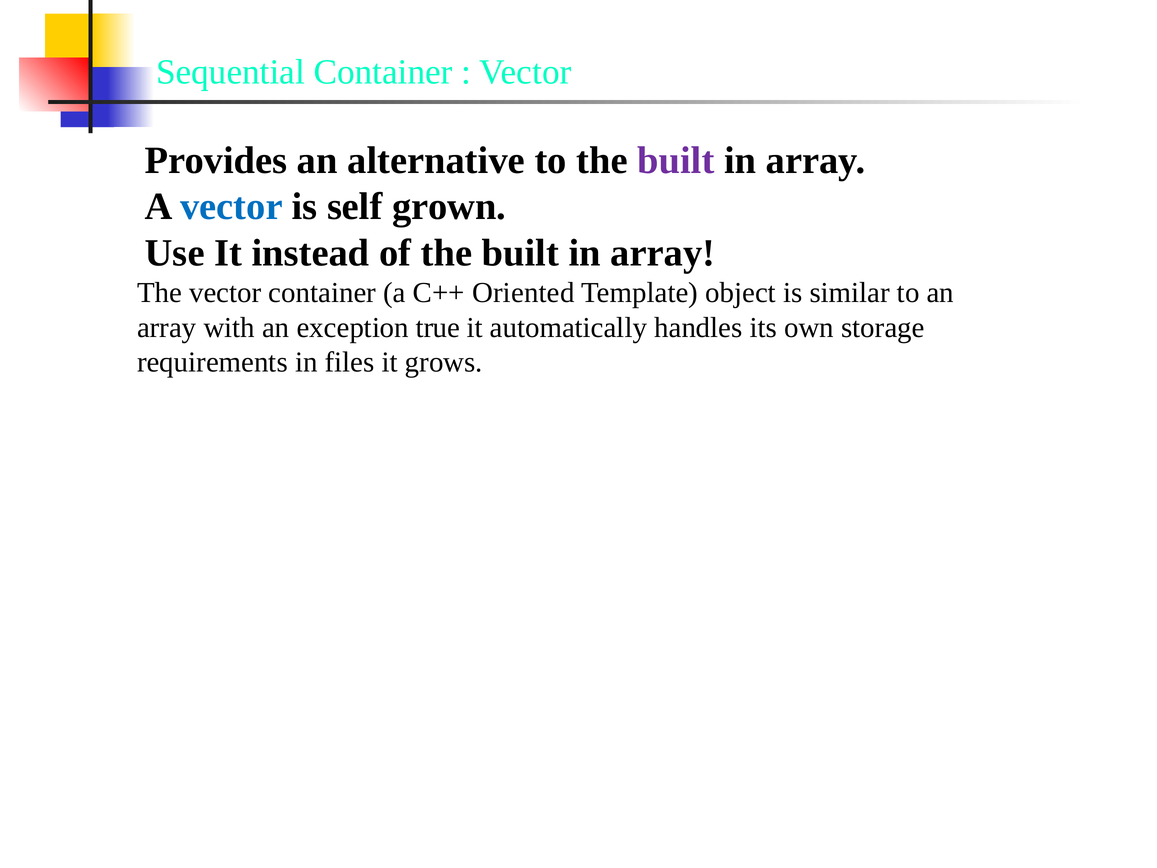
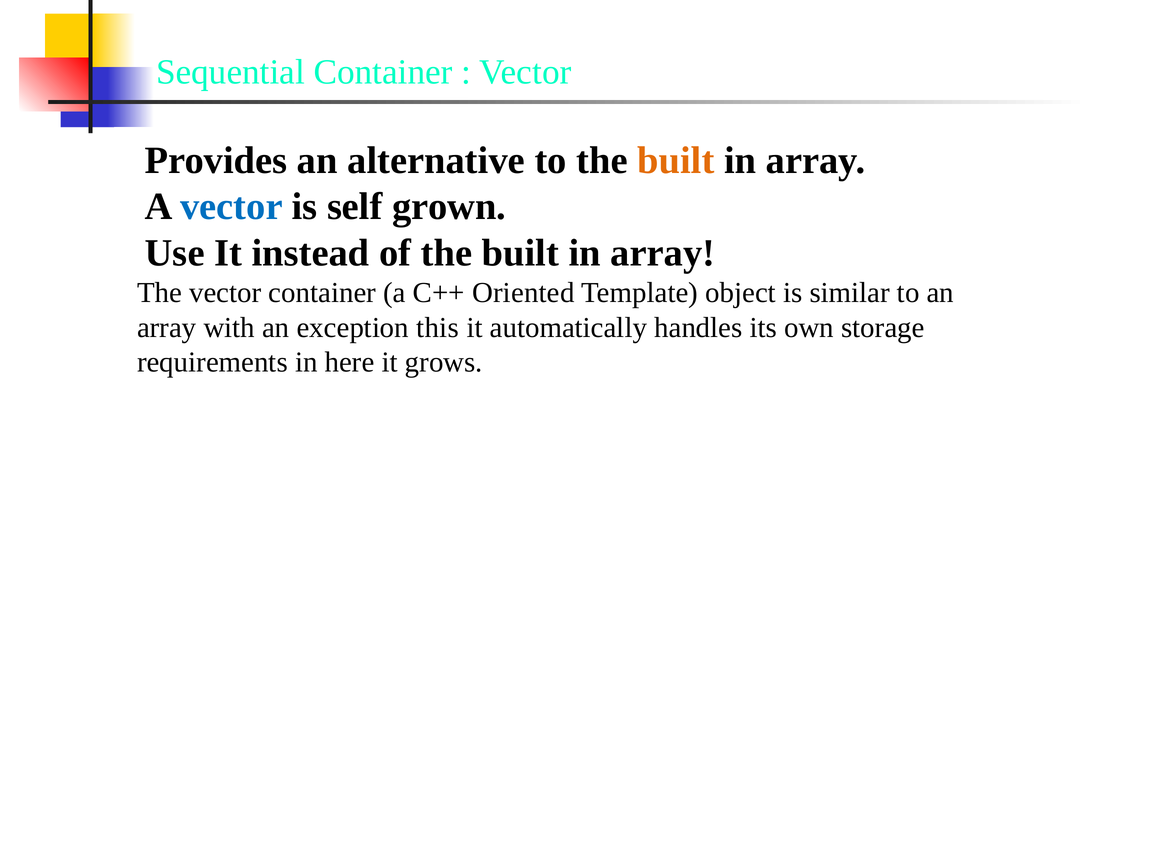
built at (676, 160) colour: purple -> orange
true: true -> this
files: files -> here
